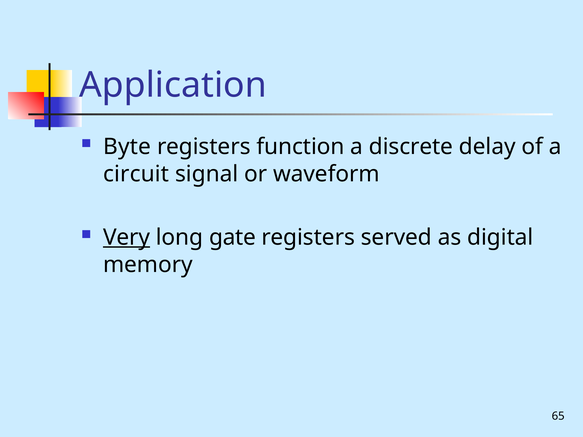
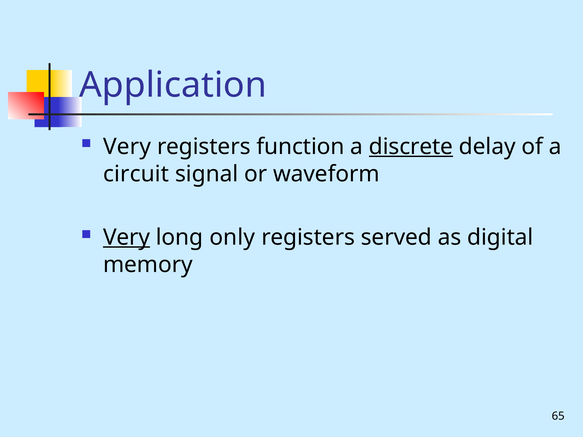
Byte at (127, 147): Byte -> Very
discrete underline: none -> present
gate: gate -> only
